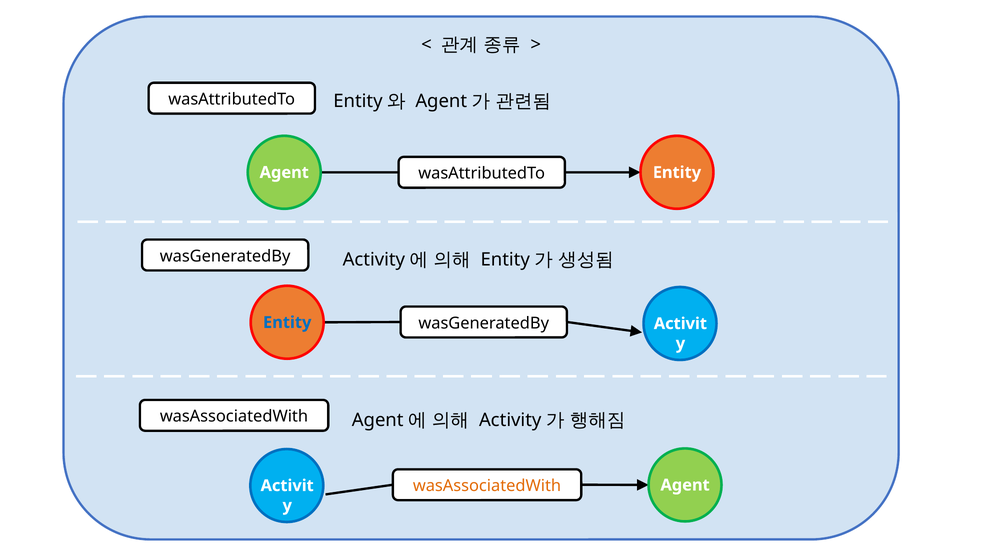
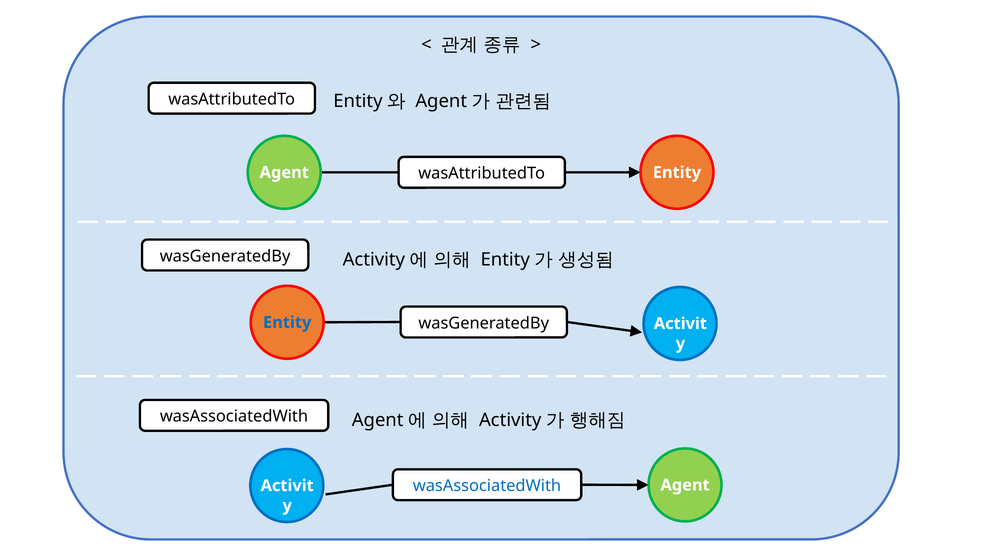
wasAssociatedWith at (487, 486) colour: orange -> blue
